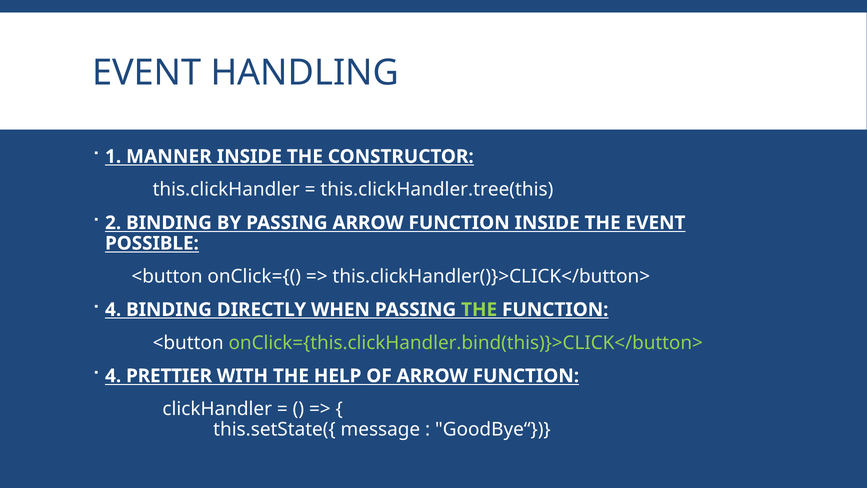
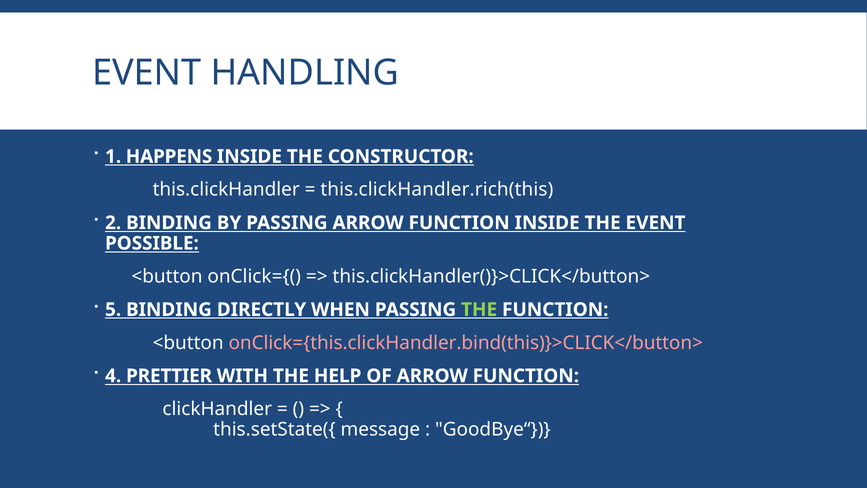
MANNER: MANNER -> HAPPENS
this.clickHandler.tree(this: this.clickHandler.tree(this -> this.clickHandler.rich(this
4 at (113, 309): 4 -> 5
onClick={this.clickHandler.bind(this)}>CLICK</button> colour: light green -> pink
